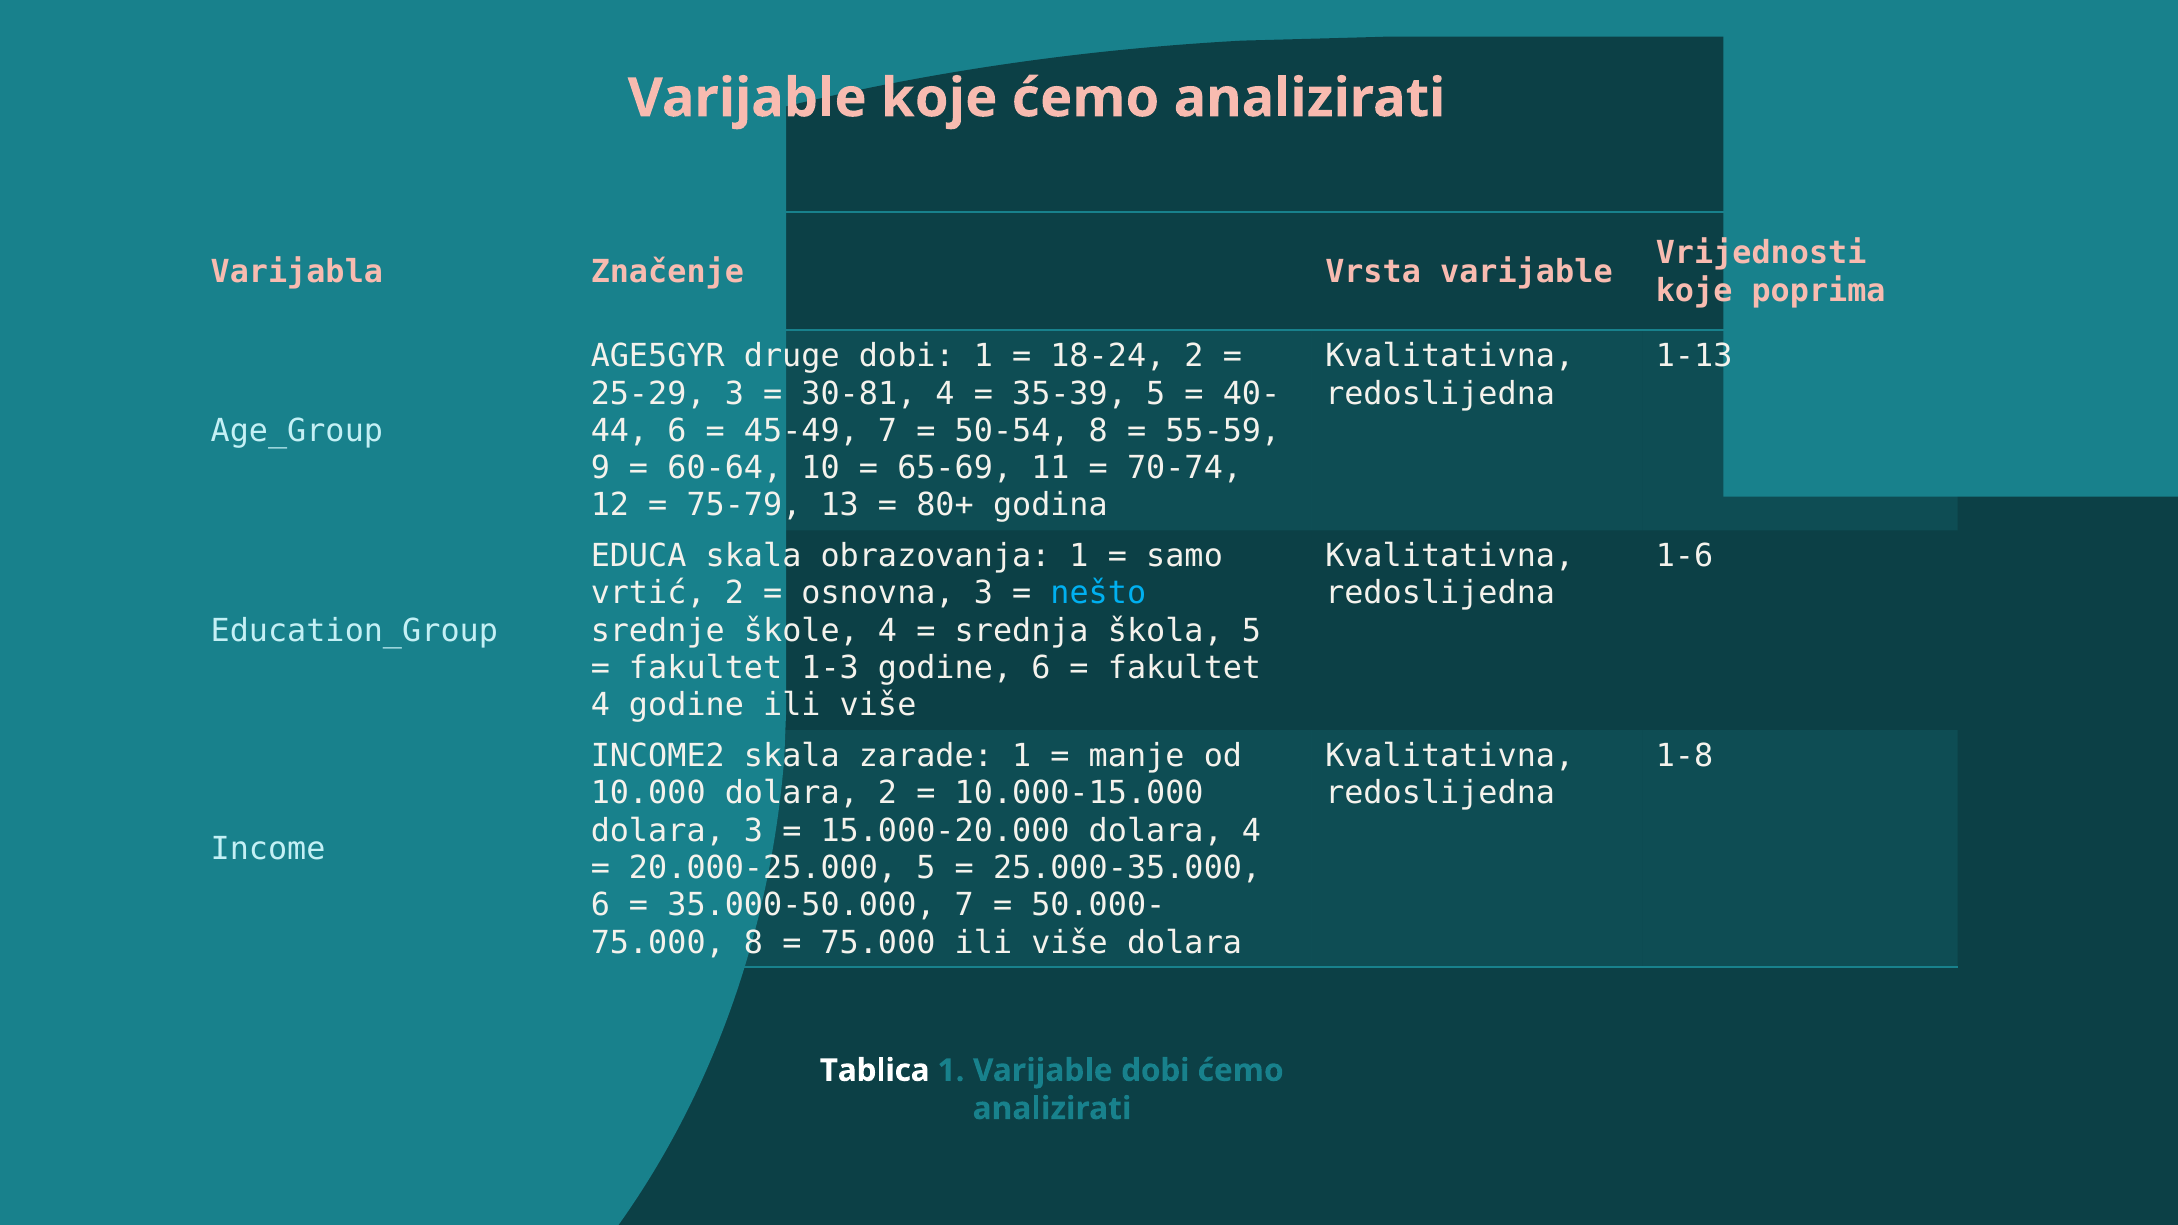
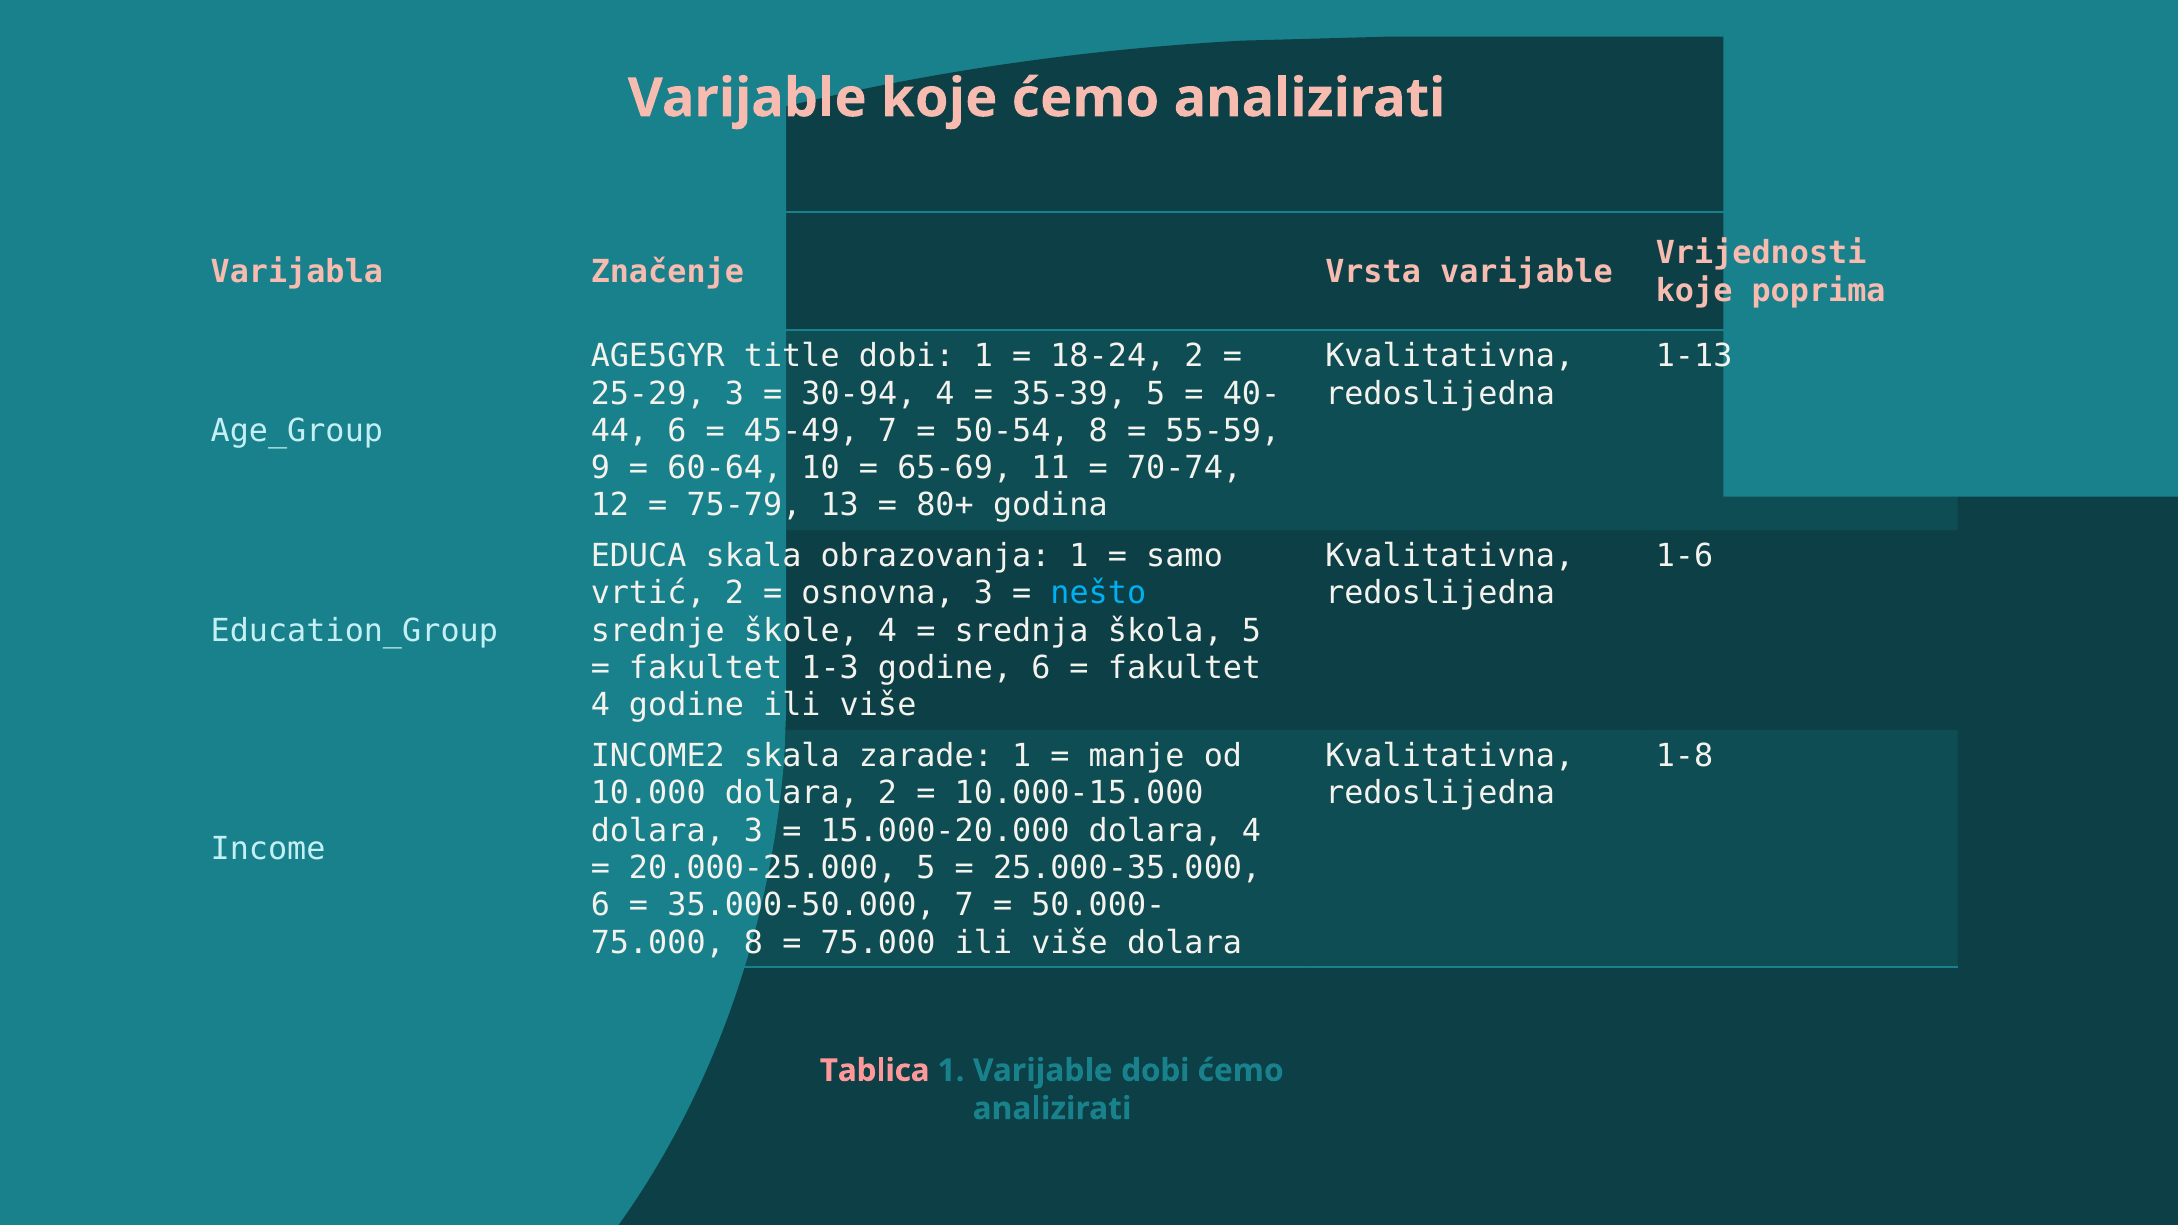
druge: druge -> title
30-81: 30-81 -> 30-94
Tablica colour: white -> pink
